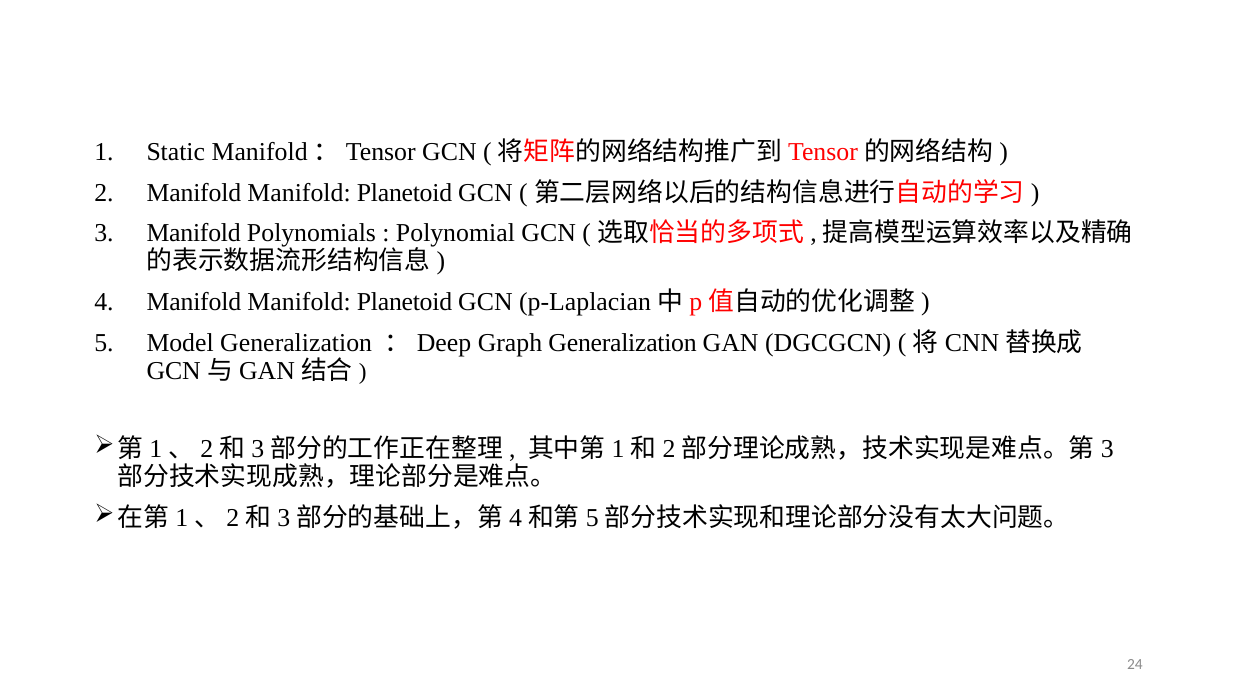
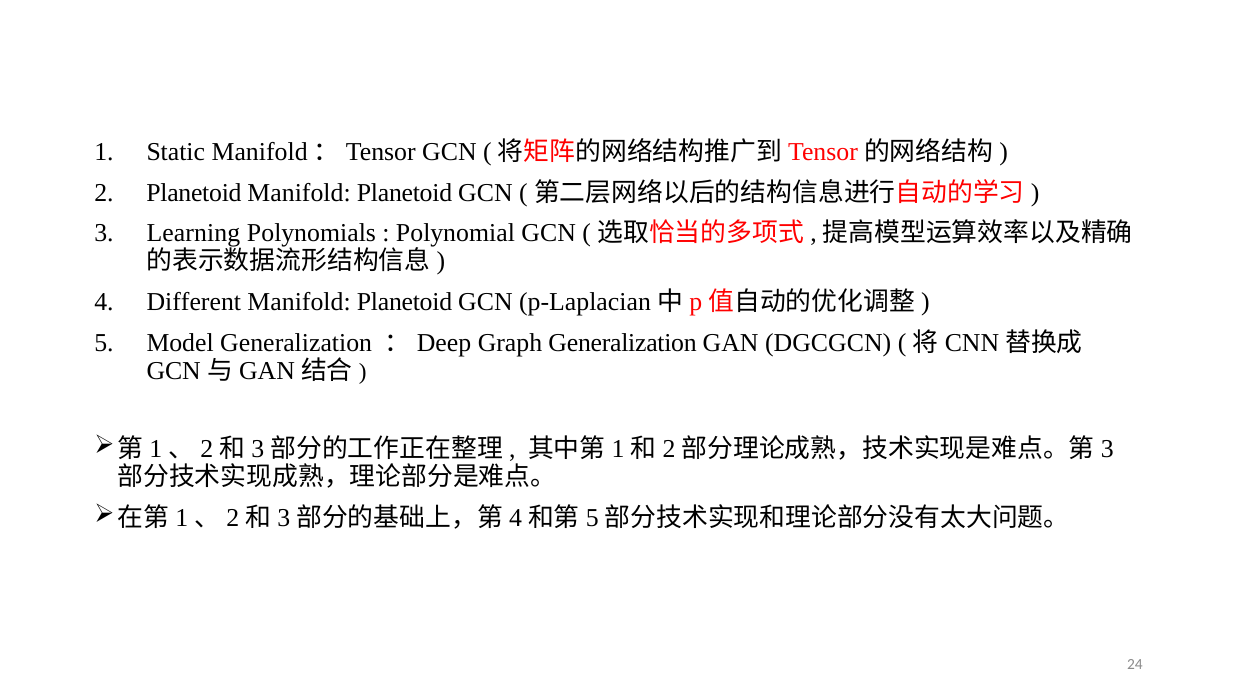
Manifold at (194, 193): Manifold -> Planetoid
Manifold at (194, 233): Manifold -> Learning
Manifold at (194, 302): Manifold -> Different
